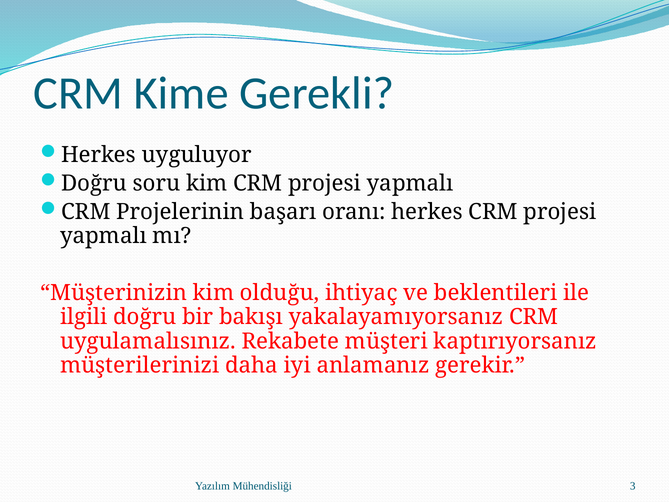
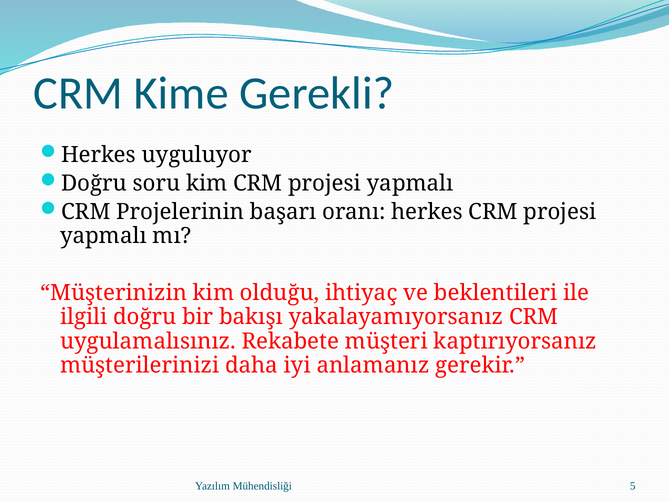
3: 3 -> 5
